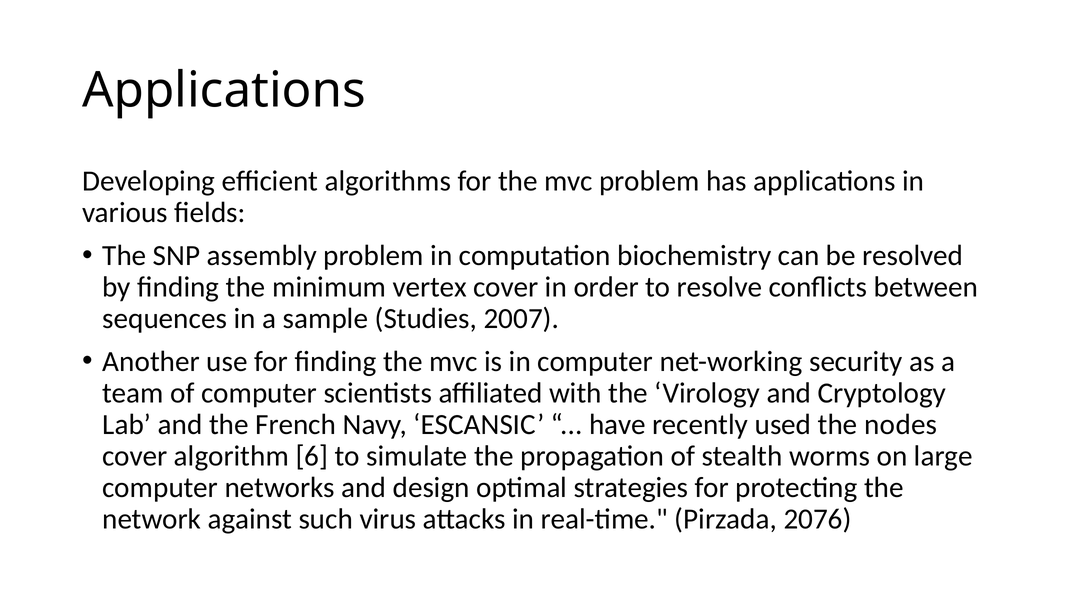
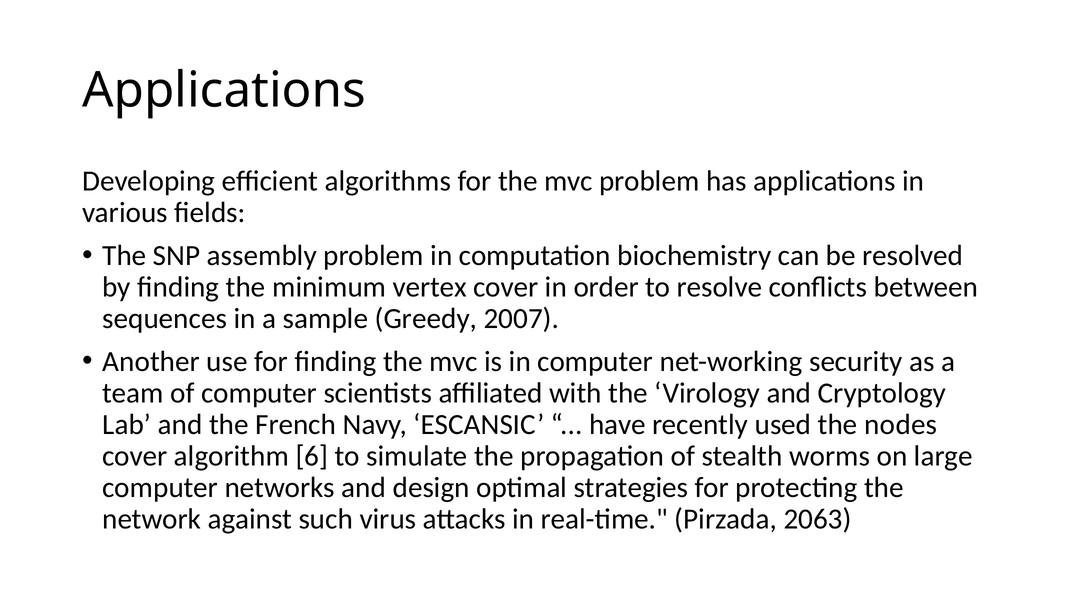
Studies: Studies -> Greedy
2076: 2076 -> 2063
